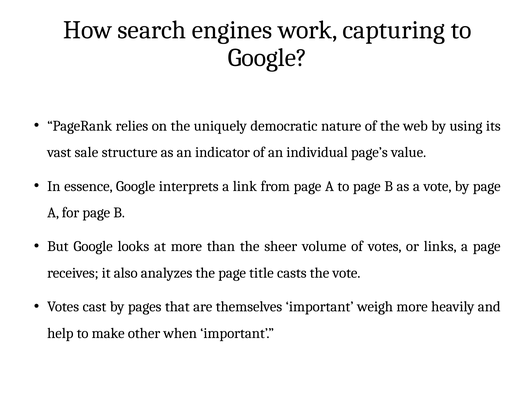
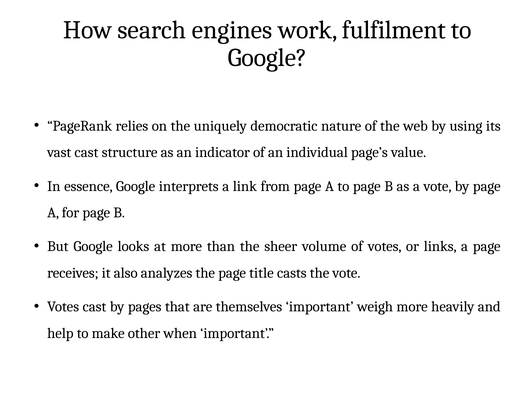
capturing: capturing -> fulfilment
vast sale: sale -> cast
